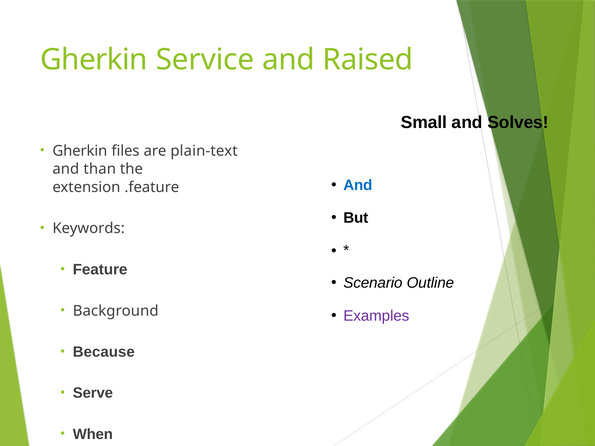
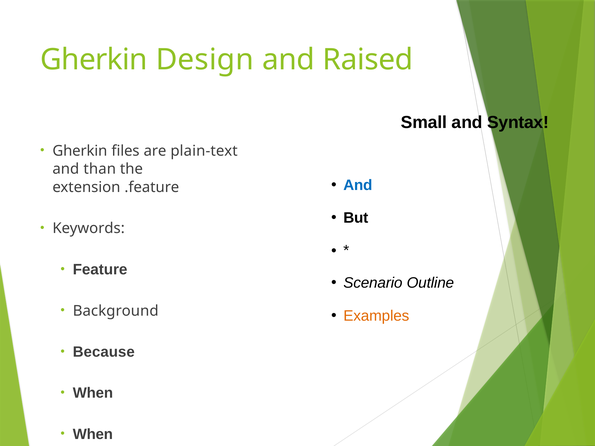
Service: Service -> Design
Solves: Solves -> Syntax
Examples colour: purple -> orange
Serve at (93, 393): Serve -> When
